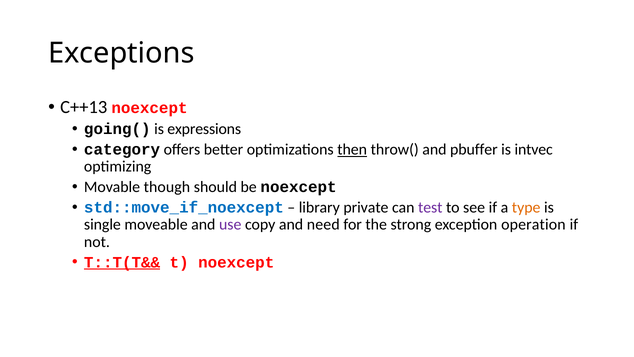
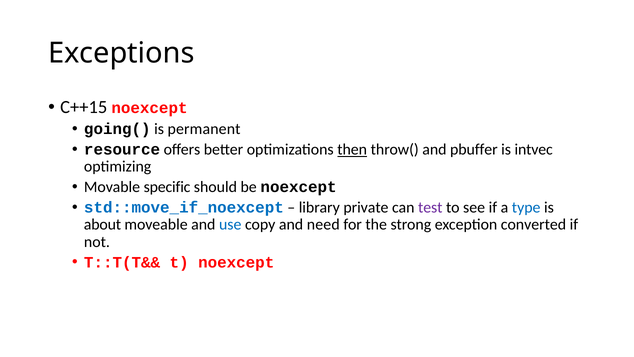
C++13: C++13 -> C++15
expressions: expressions -> permanent
category: category -> resource
though: though -> specific
type colour: orange -> blue
single: single -> about
use colour: purple -> blue
operation: operation -> converted
T::T(T&& underline: present -> none
